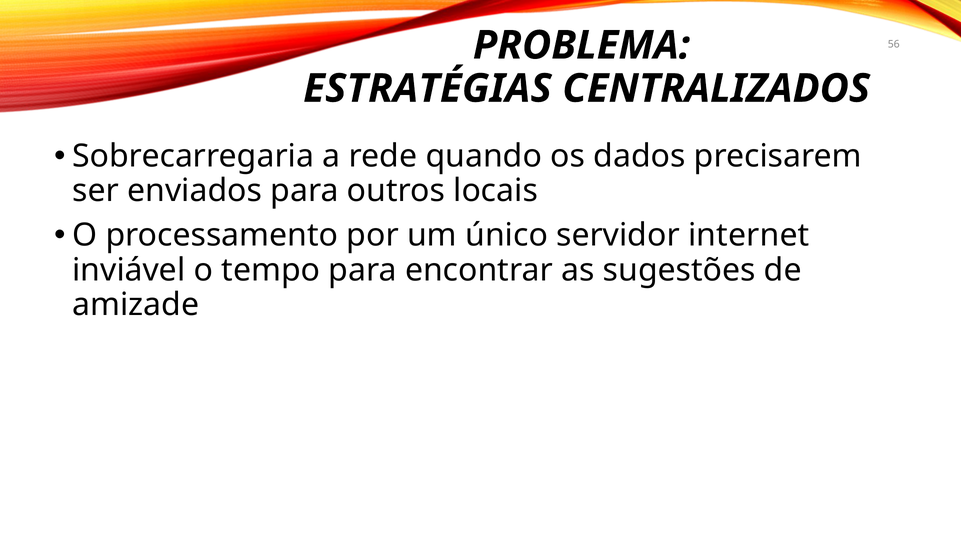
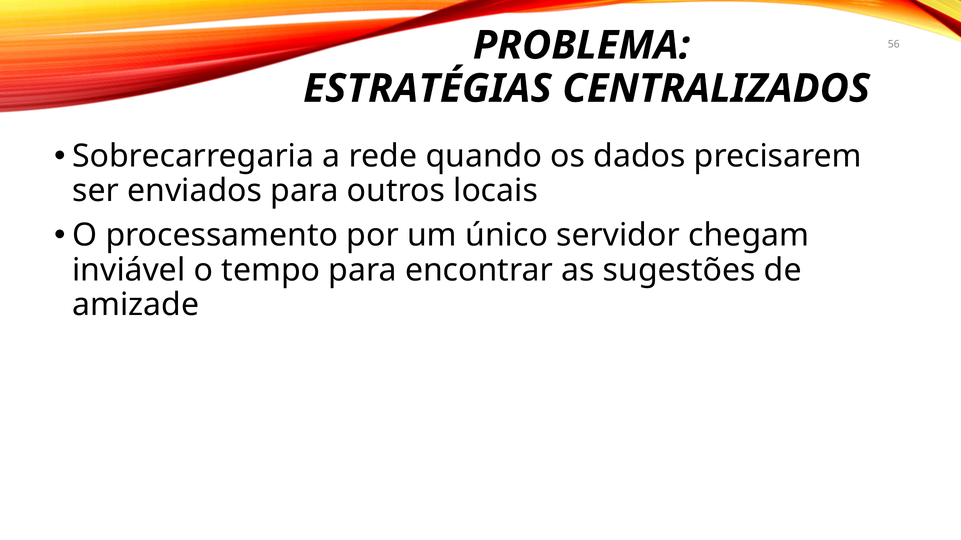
internet: internet -> chegam
